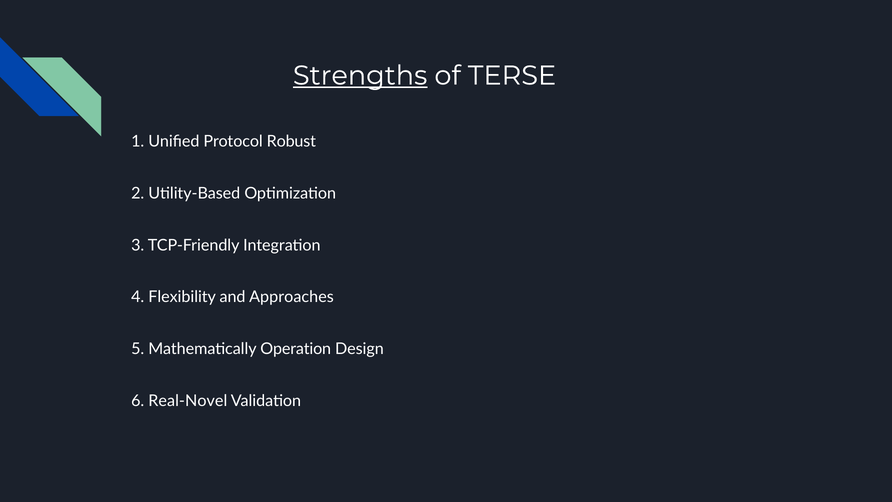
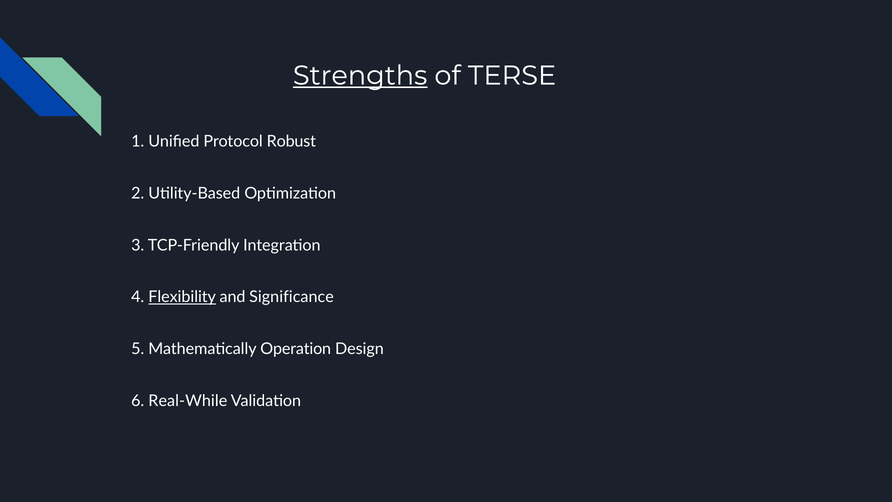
Flexibility underline: none -> present
Approaches: Approaches -> Significance
Real-Novel: Real-Novel -> Real-While
